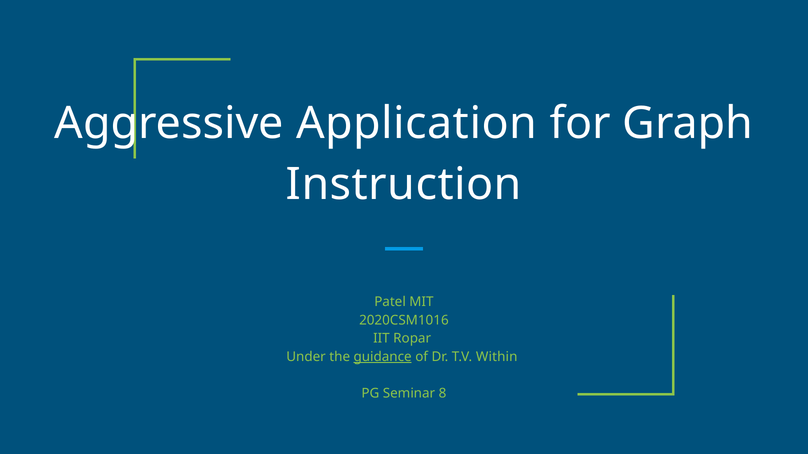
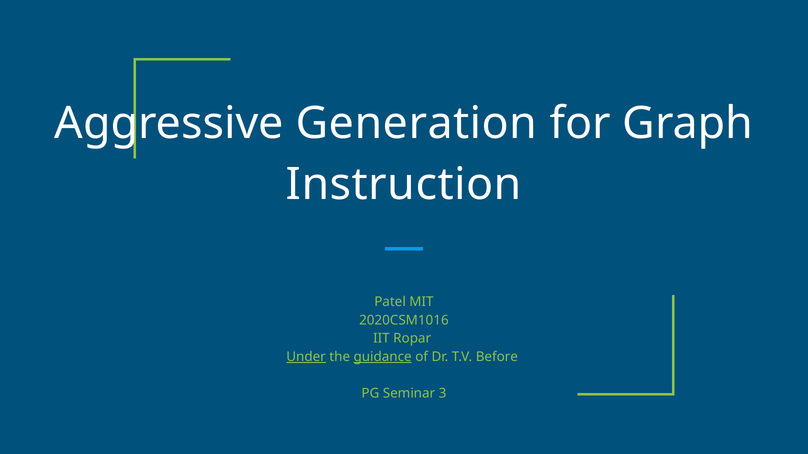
Application: Application -> Generation
Under underline: none -> present
Within: Within -> Before
8: 8 -> 3
